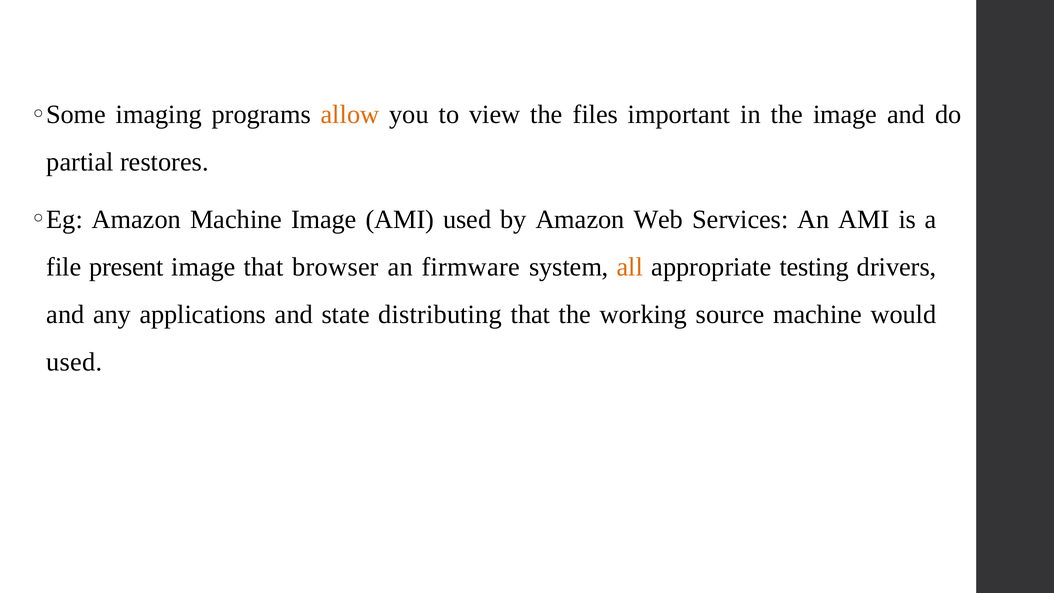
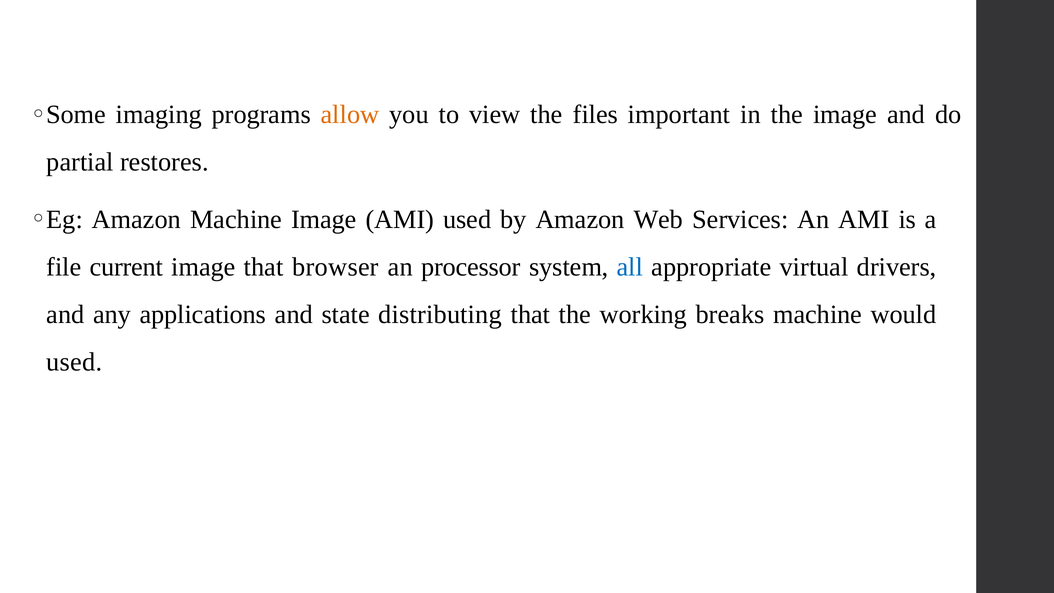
present: present -> current
firmware: firmware -> processor
all colour: orange -> blue
testing: testing -> virtual
source: source -> breaks
